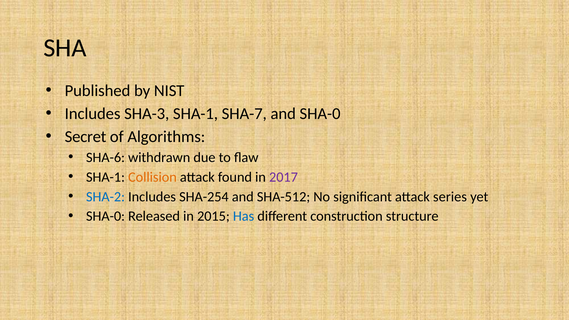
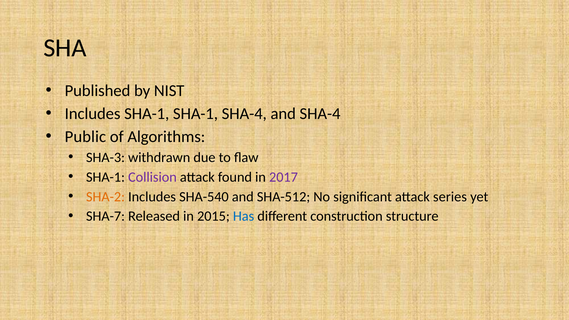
Includes SHA-3: SHA-3 -> SHA-1
SHA-1 SHA-7: SHA-7 -> SHA-4
and SHA-0: SHA-0 -> SHA-4
Secret: Secret -> Public
SHA-6: SHA-6 -> SHA-3
Collision colour: orange -> purple
SHA-2 colour: blue -> orange
SHA-254: SHA-254 -> SHA-540
SHA-0 at (105, 216): SHA-0 -> SHA-7
